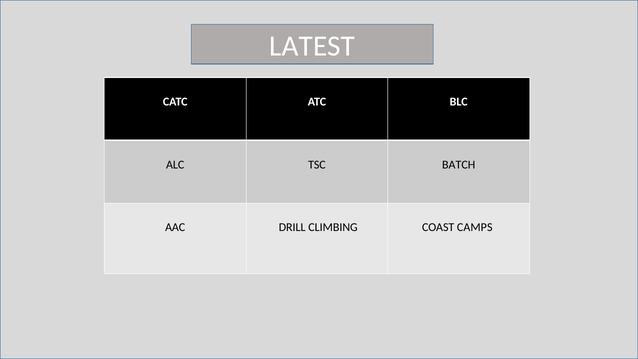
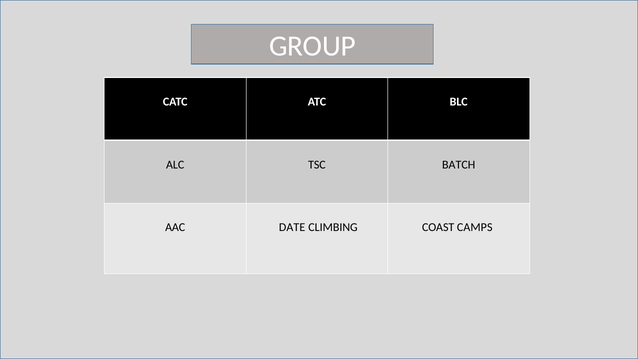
LATEST: LATEST -> GROUP
DRILL: DRILL -> DATE
